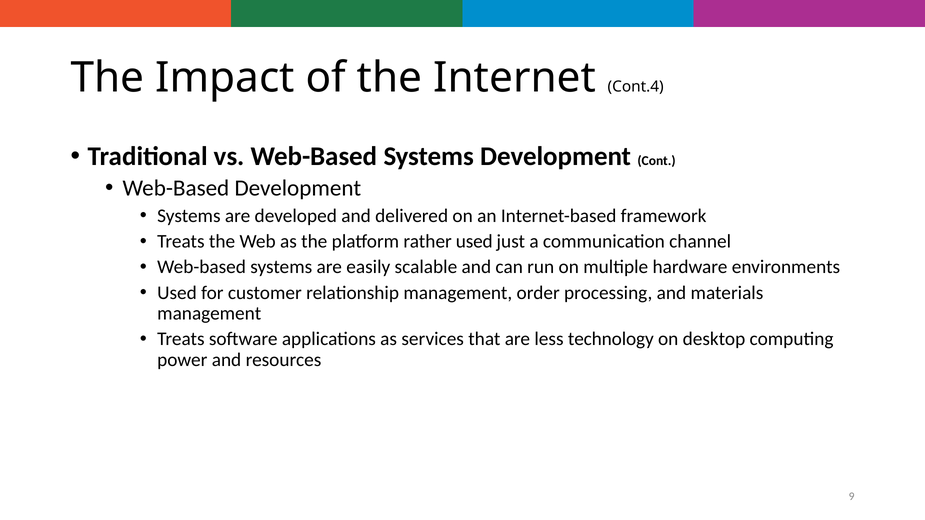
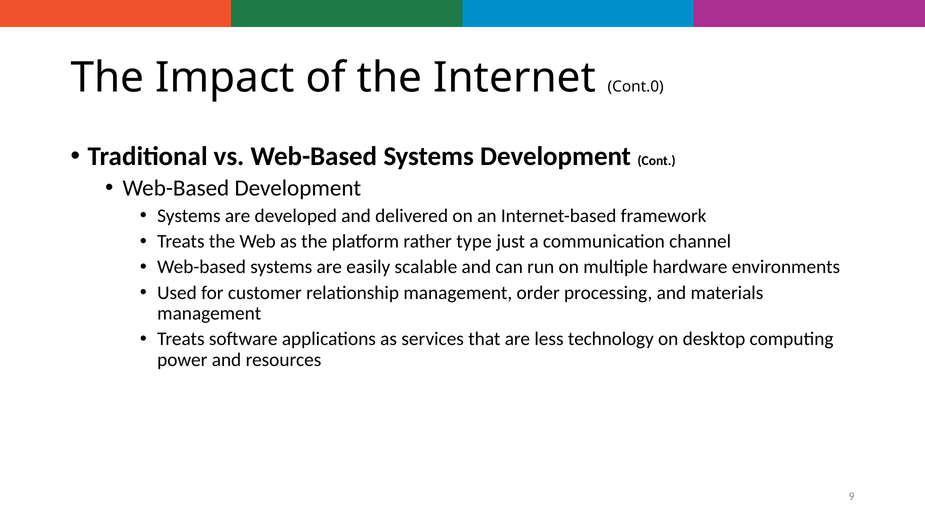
Cont.4: Cont.4 -> Cont.0
rather used: used -> type
